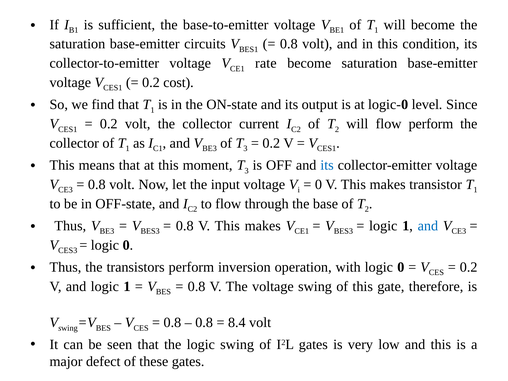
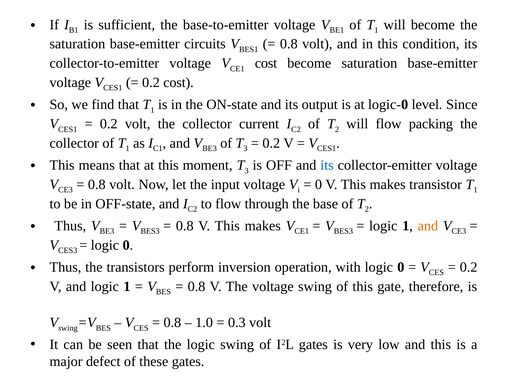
rate at (266, 63): rate -> cost
flow perform: perform -> packing
and at (428, 226) colour: blue -> orange
0.8 at (204, 323): 0.8 -> 1.0
8.4: 8.4 -> 0.3
